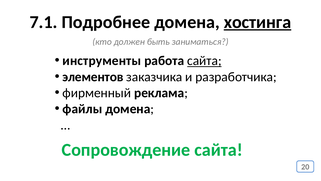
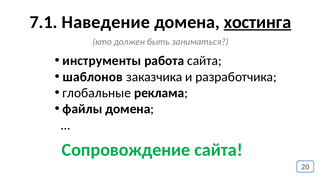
Подробнее: Подробнее -> Наведение
сайта at (204, 61) underline: present -> none
элементов: элементов -> шаблонов
фирменный: фирменный -> глобальные
